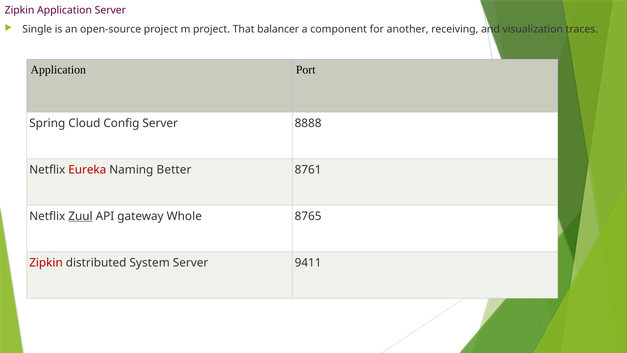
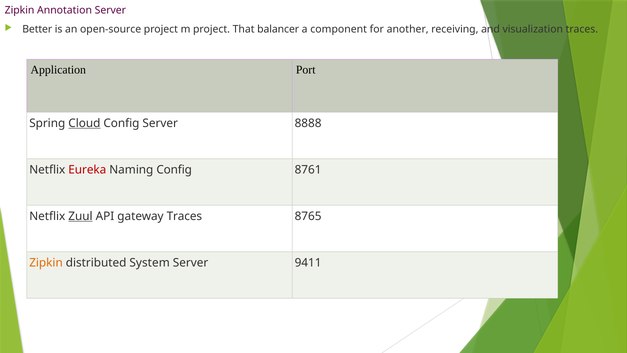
Zipkin Application: Application -> Annotation
Single: Single -> Better
Cloud underline: none -> present
Naming Better: Better -> Config
gateway Whole: Whole -> Traces
Zipkin at (46, 263) colour: red -> orange
